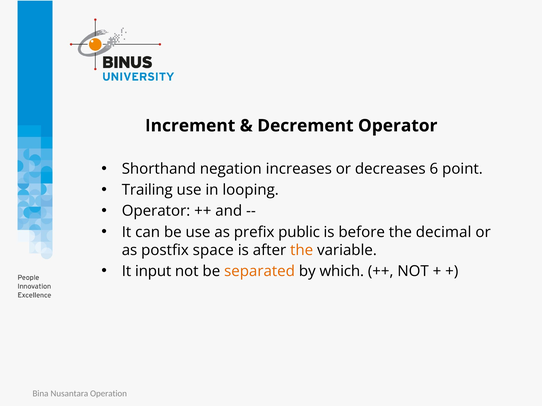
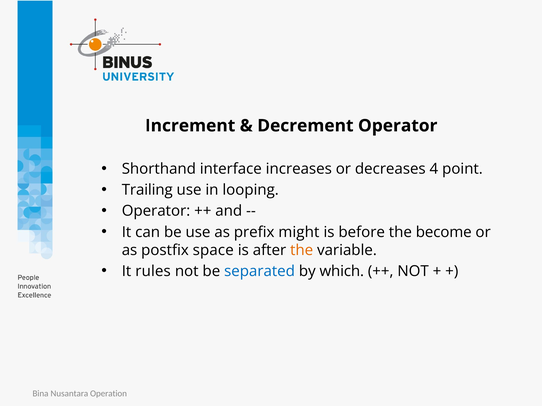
negation: negation -> interface
6: 6 -> 4
public: public -> might
decimal: decimal -> become
input: input -> rules
separated colour: orange -> blue
